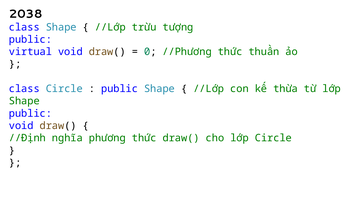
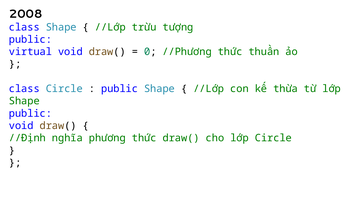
2038: 2038 -> 2008
